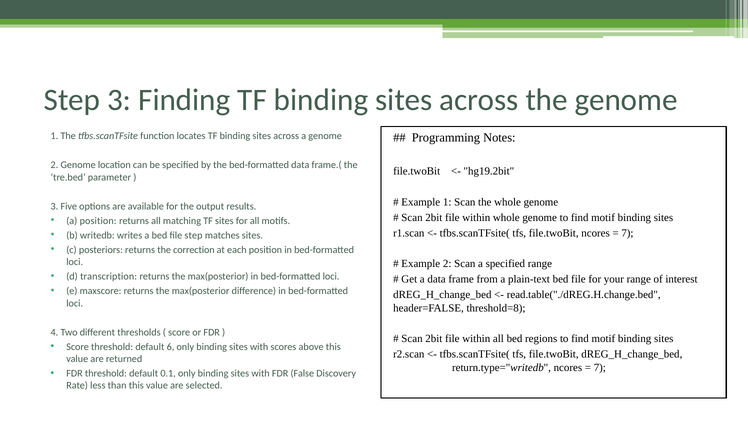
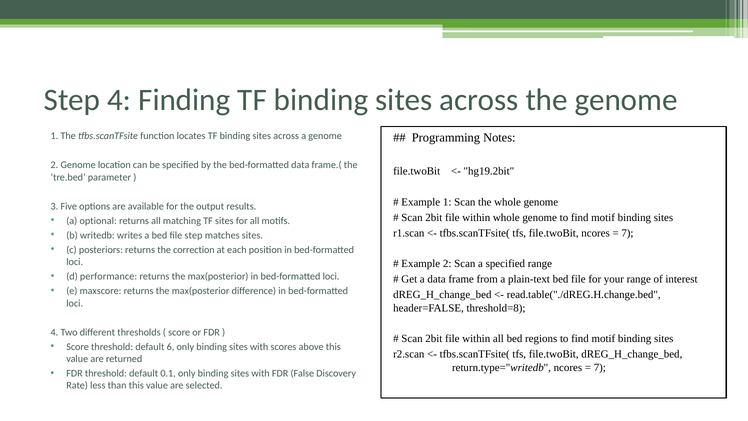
Step 3: 3 -> 4
a position: position -> optional
transcription: transcription -> performance
